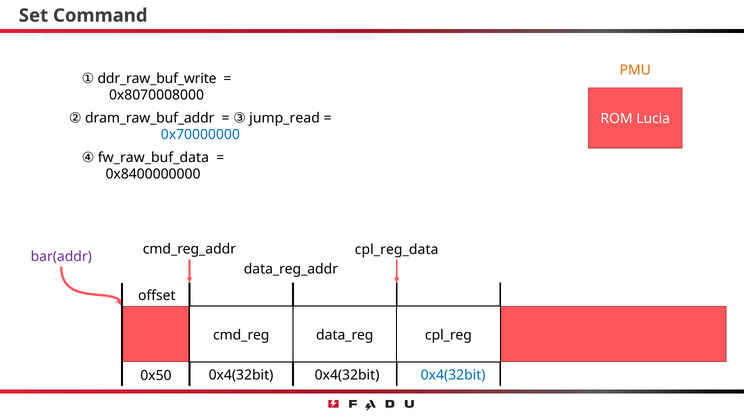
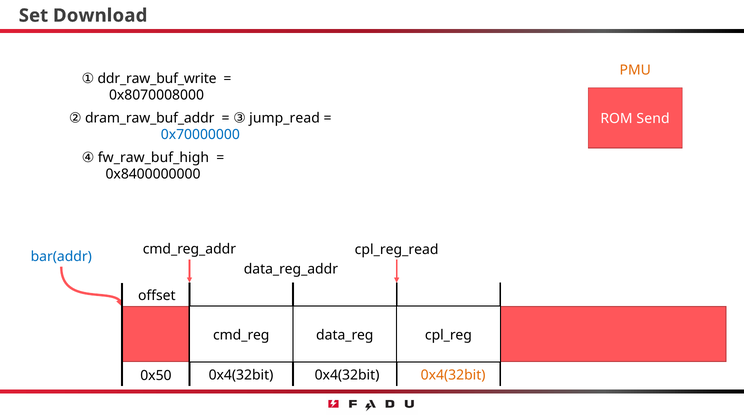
Command: Command -> Download
Lucia: Lucia -> Send
fw_raw_buf_data: fw_raw_buf_data -> fw_raw_buf_high
cpl_reg_data: cpl_reg_data -> cpl_reg_read
bar(addr colour: purple -> blue
0x4(32bit at (453, 375) colour: blue -> orange
